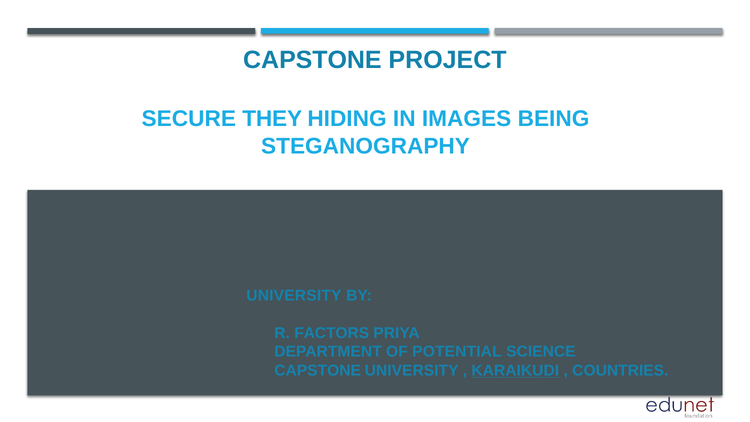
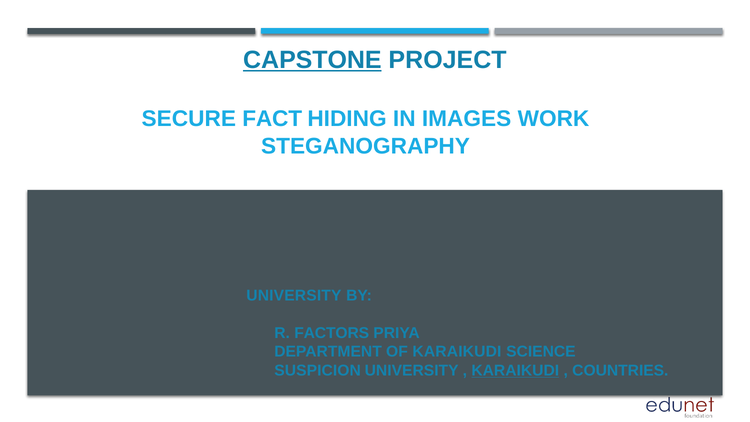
CAPSTONE at (312, 60) underline: none -> present
THEY: THEY -> FACT
BEING: BEING -> WORK
OF POTENTIAL: POTENTIAL -> KARAIKUDI
CAPSTONE at (318, 370): CAPSTONE -> SUSPICION
